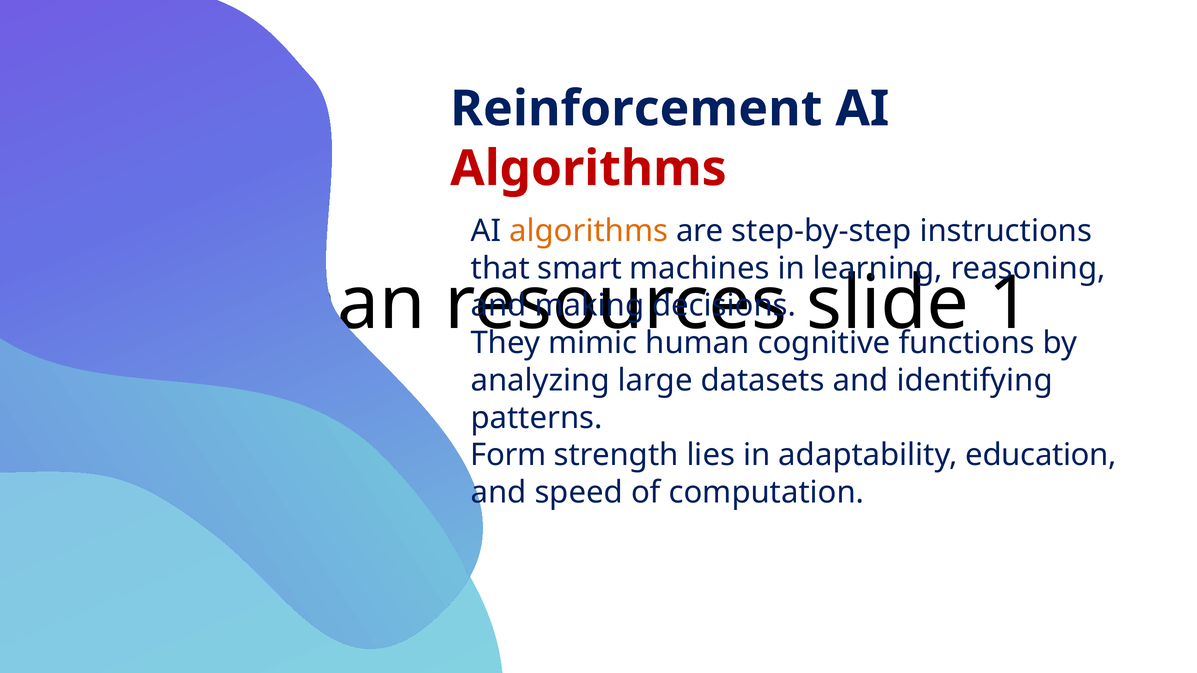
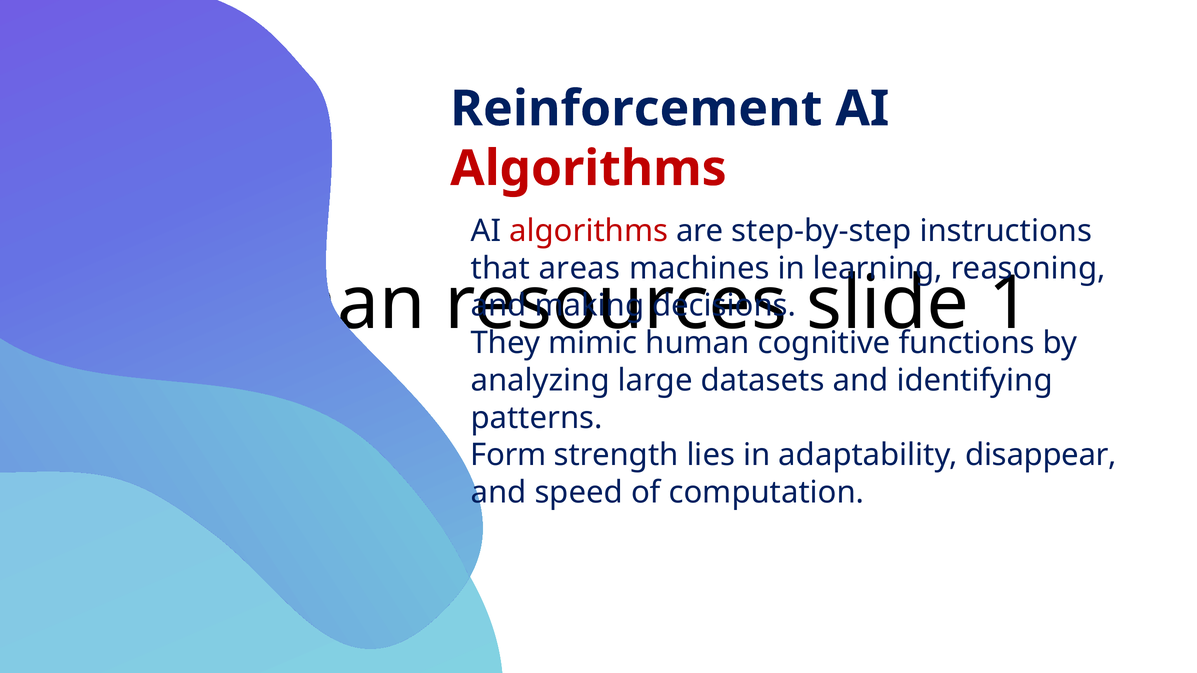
algorithms at (589, 231) colour: orange -> red
smart: smart -> areas
education: education -> disappear
